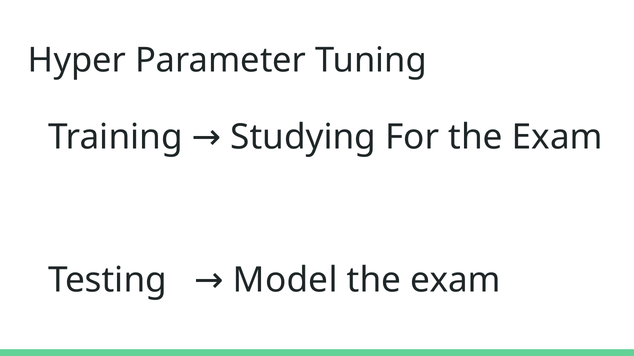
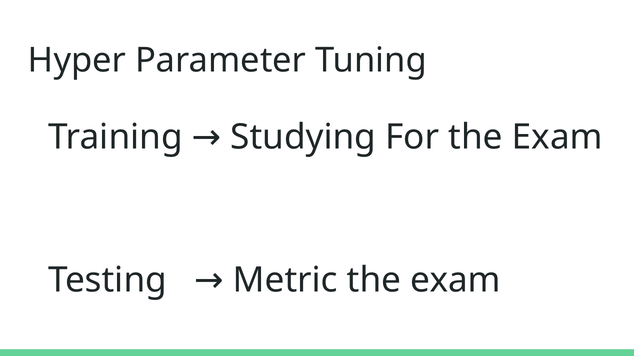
Model: Model -> Metric
